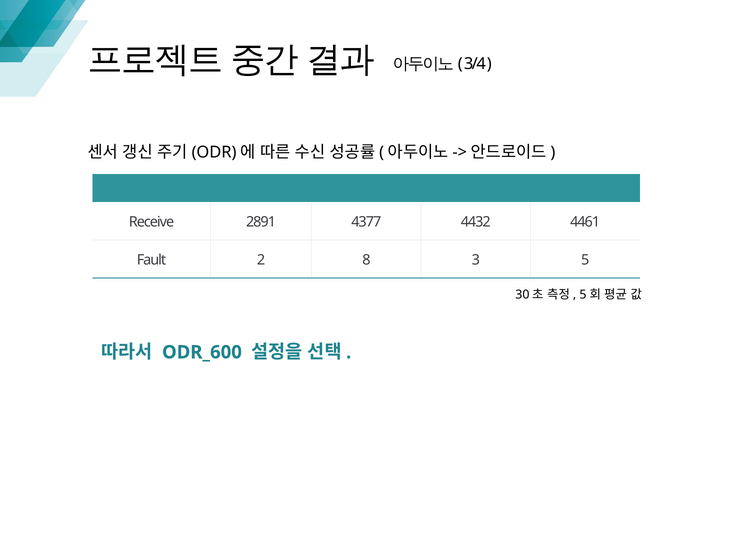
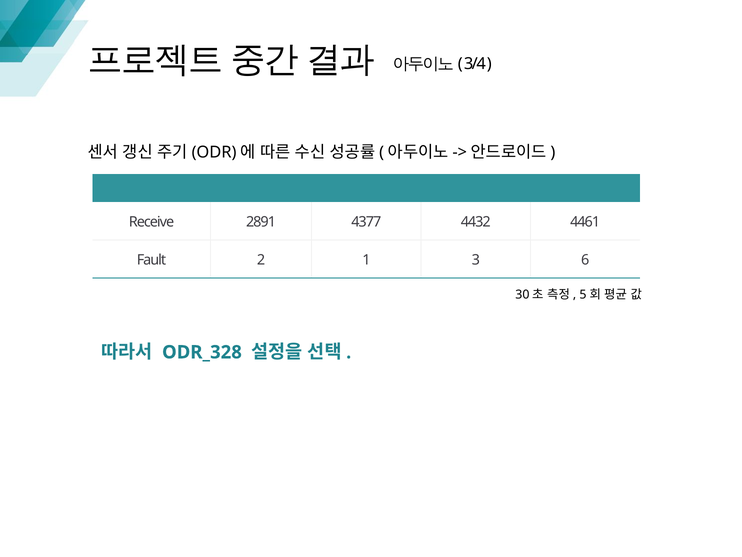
8: 8 -> 1
5: 5 -> 6
ODR_600: ODR_600 -> ODR_328
